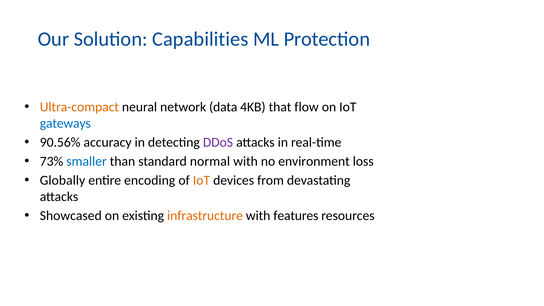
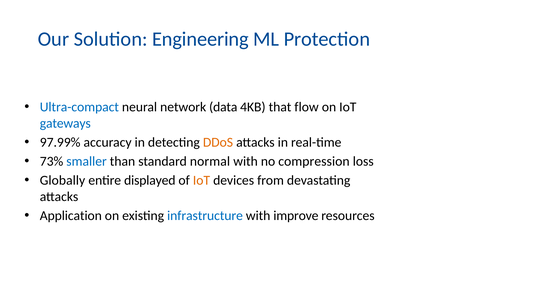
Capabilities: Capabilities -> Engineering
Ultra-compact colour: orange -> blue
90.56%: 90.56% -> 97.99%
DDoS colour: purple -> orange
environment: environment -> compression
encoding: encoding -> displayed
Showcased: Showcased -> Application
infrastructure colour: orange -> blue
features: features -> improve
